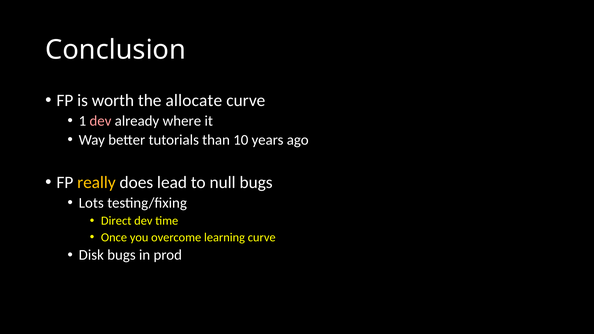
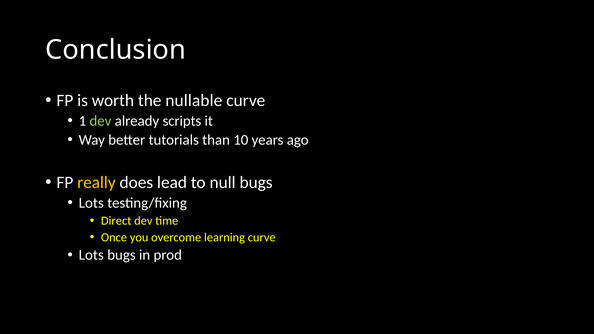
allocate: allocate -> nullable
dev at (100, 121) colour: pink -> light green
where: where -> scripts
Disk at (91, 255): Disk -> Lots
